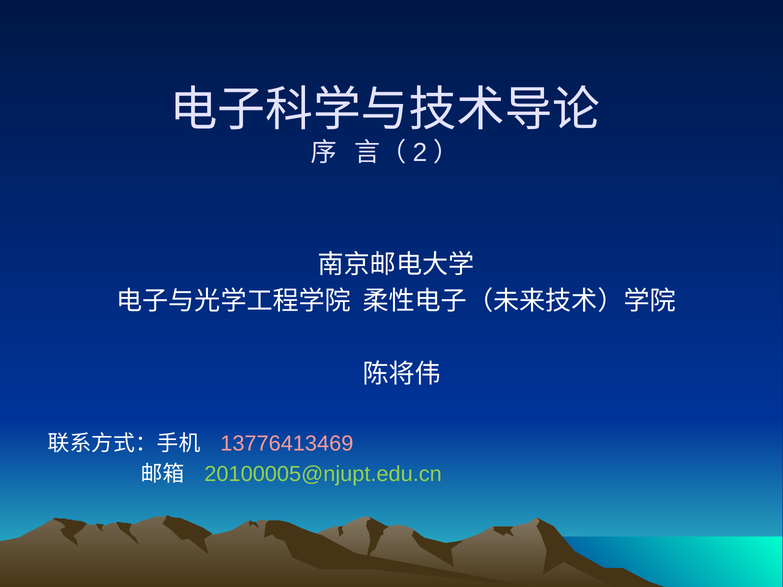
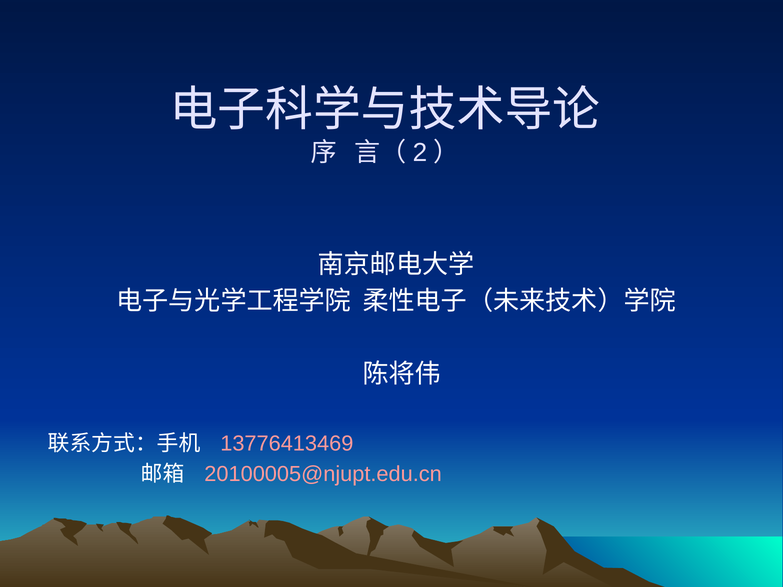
20100005@njupt.edu.cn colour: light green -> pink
